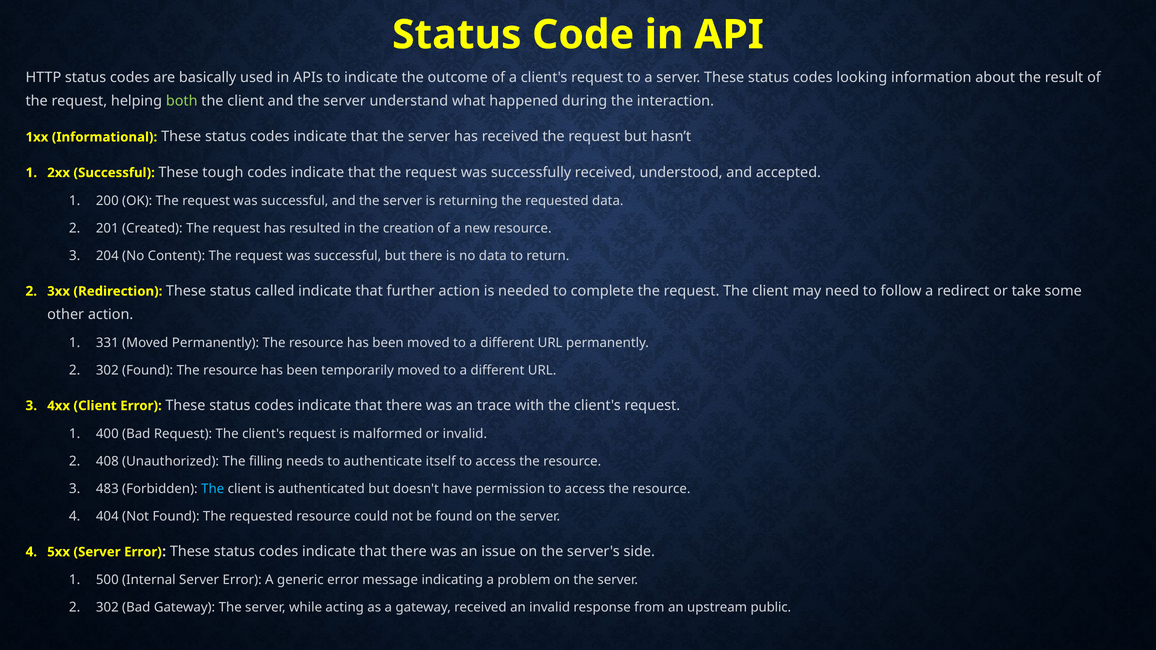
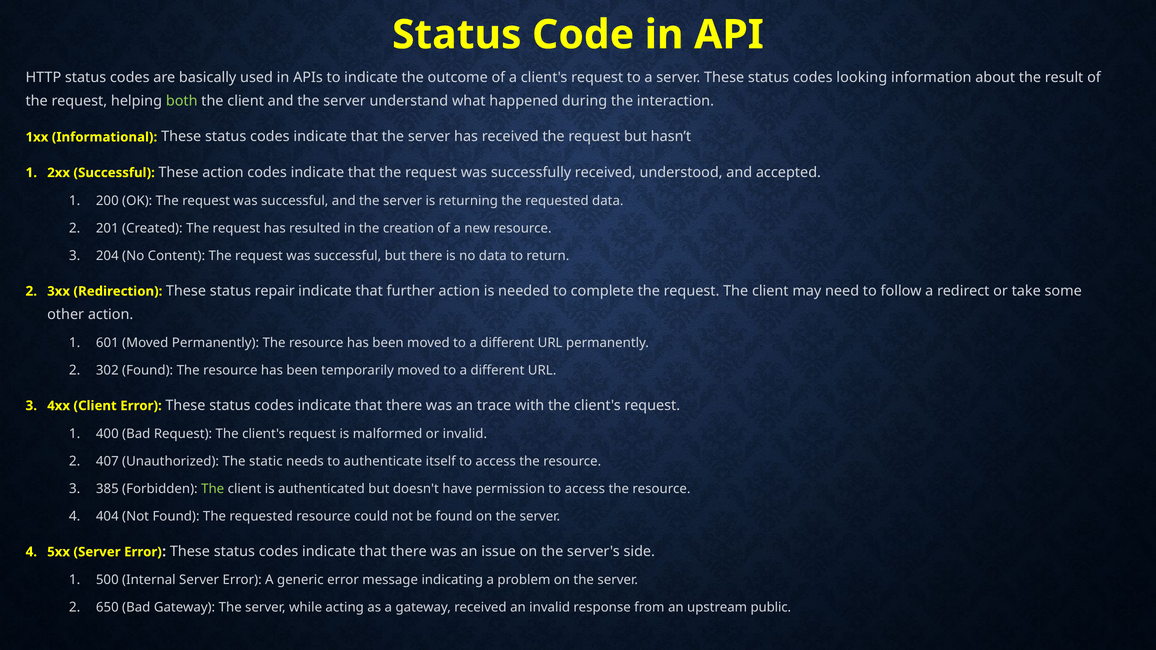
These tough: tough -> action
called: called -> repair
331: 331 -> 601
408: 408 -> 407
filling: filling -> static
483: 483 -> 385
The at (213, 489) colour: light blue -> light green
302 at (107, 608): 302 -> 650
